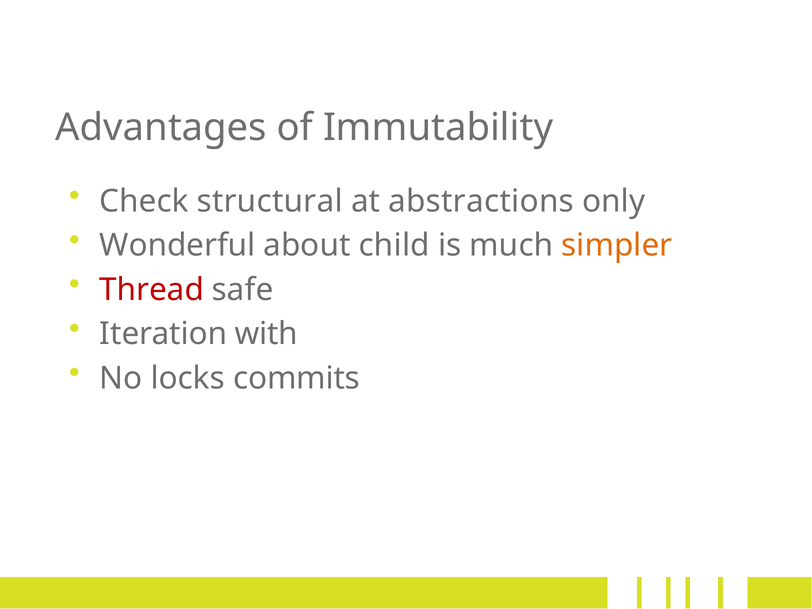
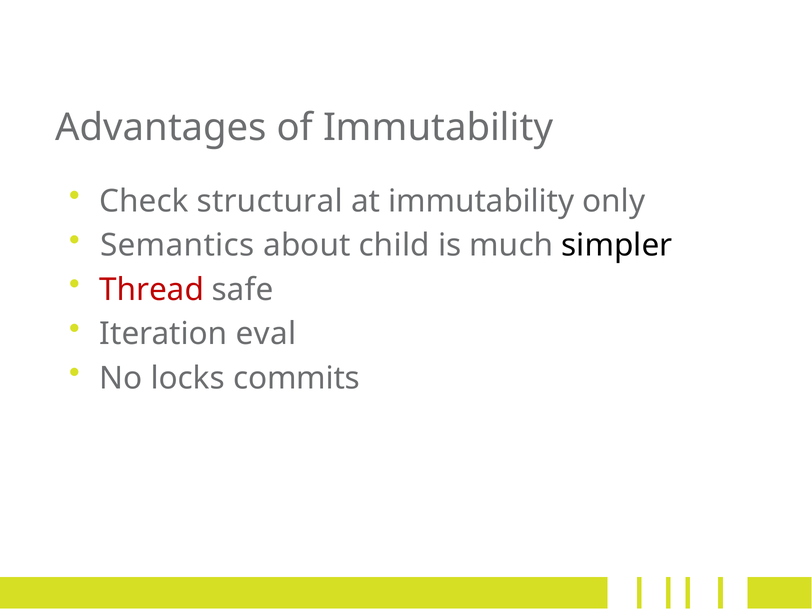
at abstractions: abstractions -> immutability
Wonderful: Wonderful -> Semantics
simpler colour: orange -> black
with: with -> eval
